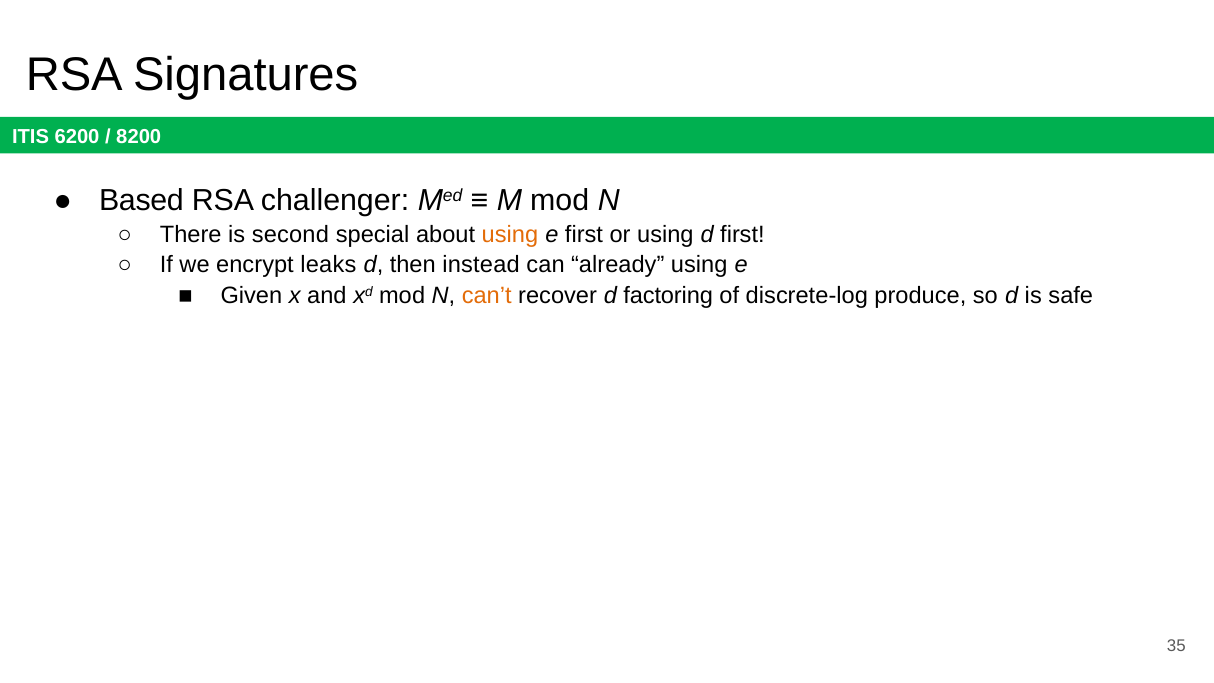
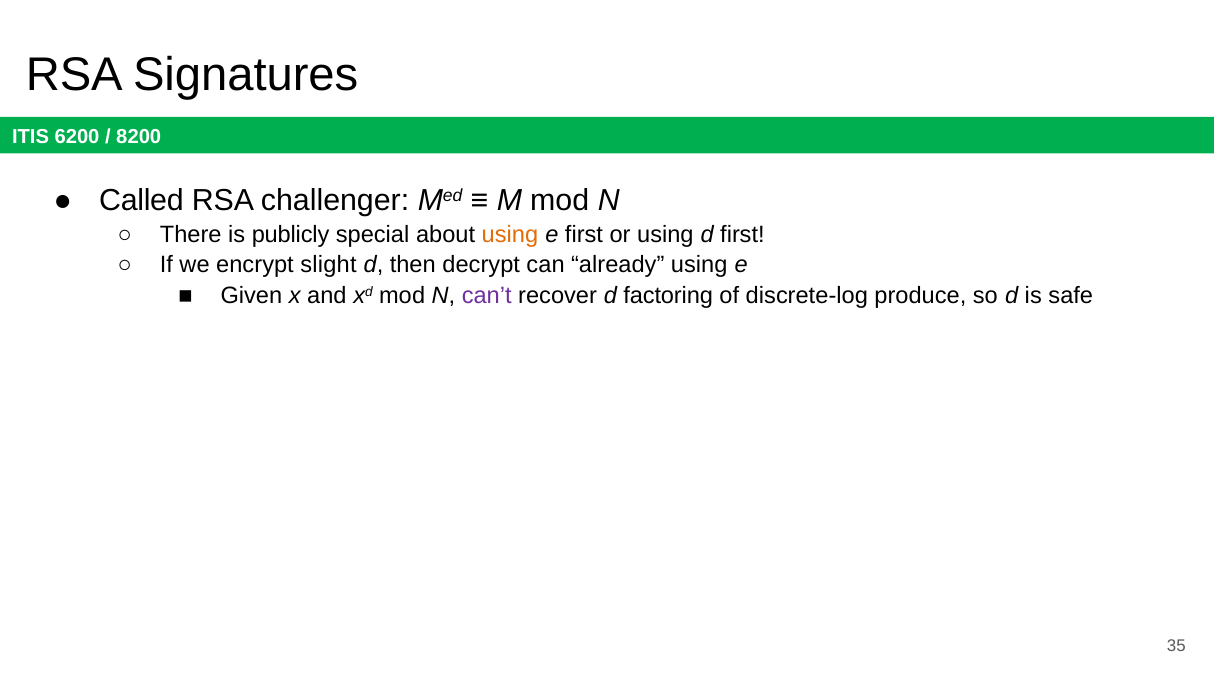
Based: Based -> Called
second: second -> publicly
leaks: leaks -> slight
instead: instead -> decrypt
can’t colour: orange -> purple
